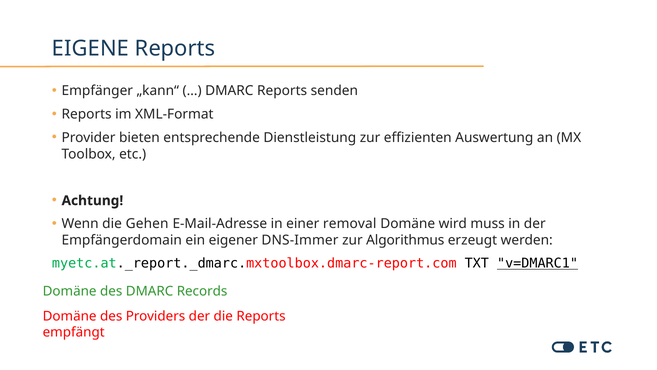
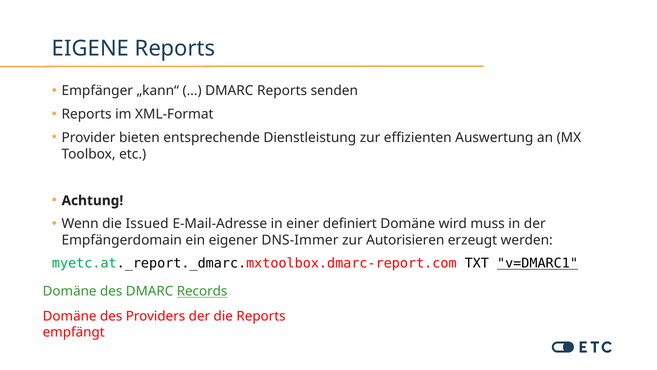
Gehen: Gehen -> Issued
removal: removal -> definiert
Algorithmus: Algorithmus -> Autorisieren
Records underline: none -> present
